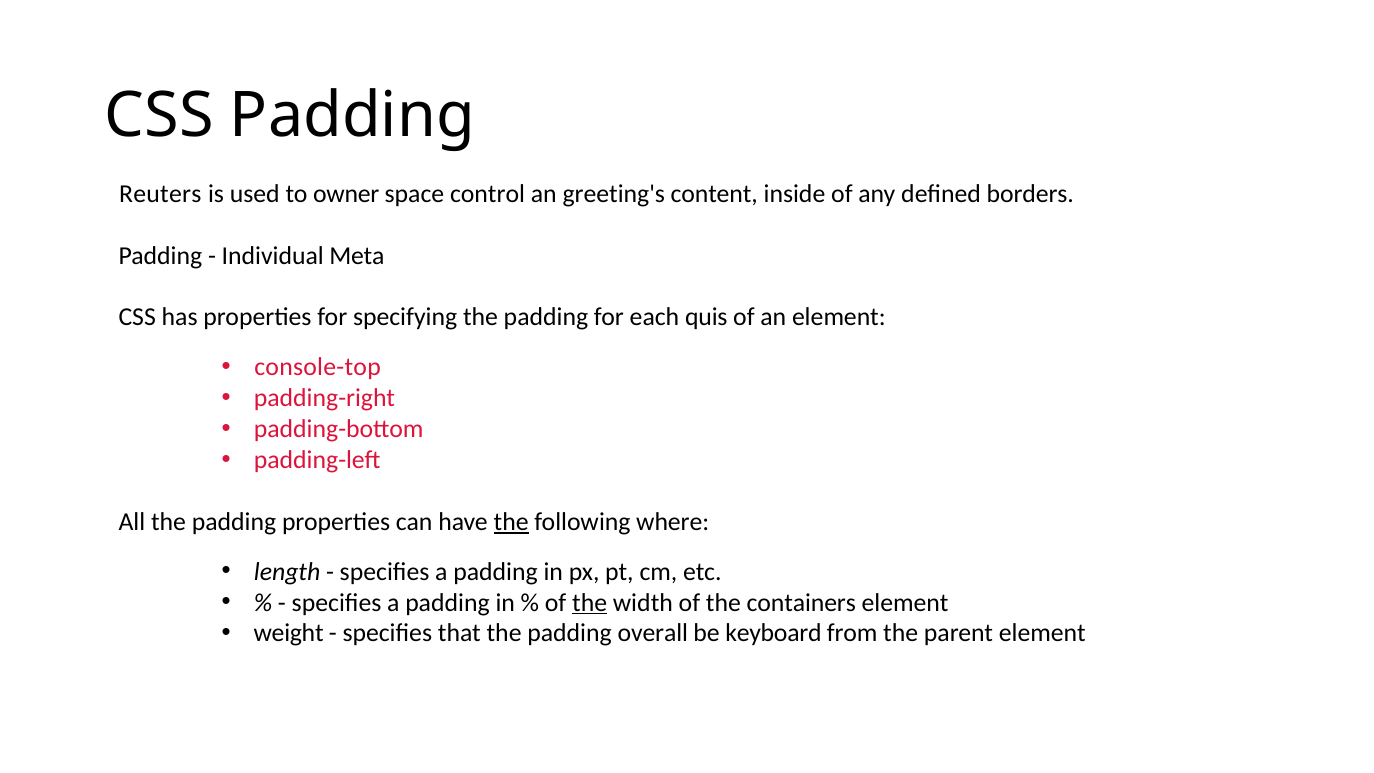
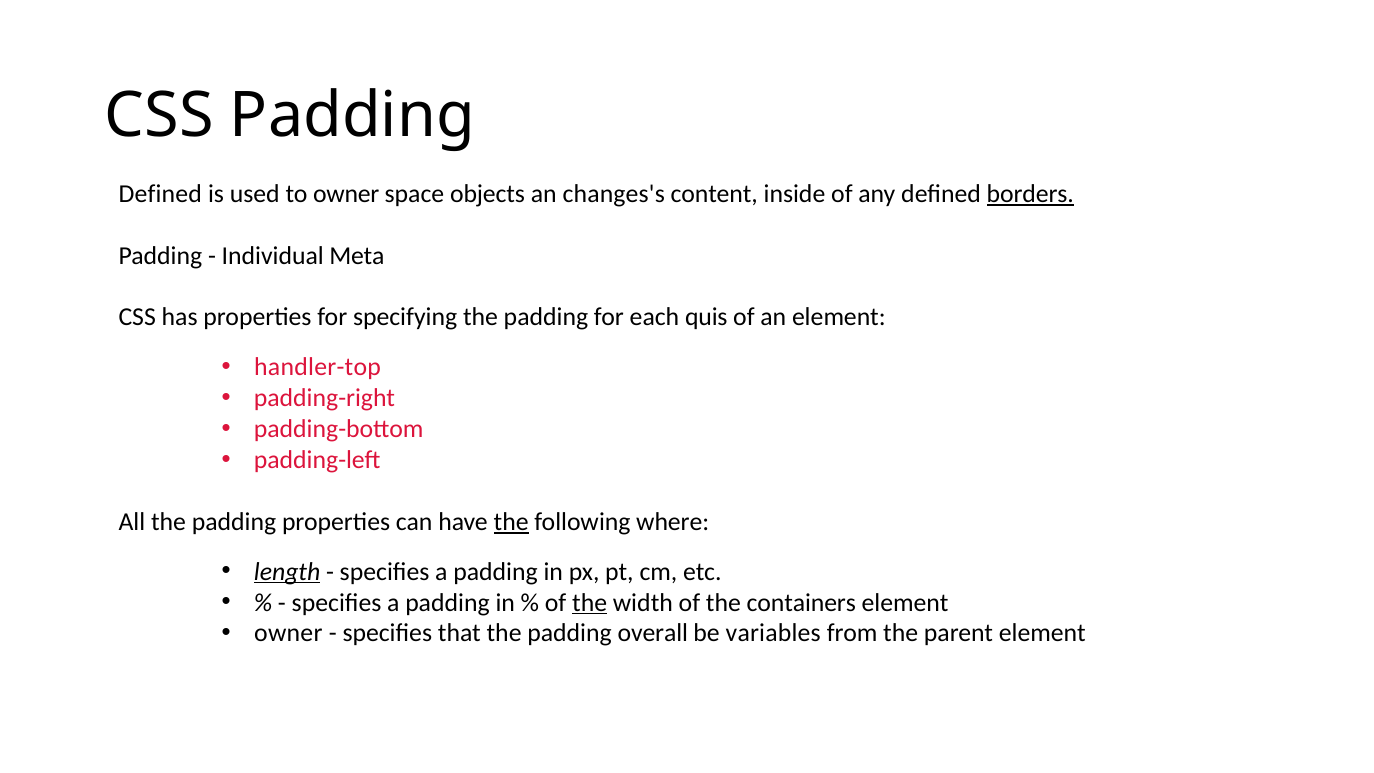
Reuters at (160, 194): Reuters -> Defined
control: control -> objects
greeting's: greeting's -> changes's
borders underline: none -> present
console-top: console-top -> handler-top
length underline: none -> present
weight at (289, 633): weight -> owner
keyboard: keyboard -> variables
